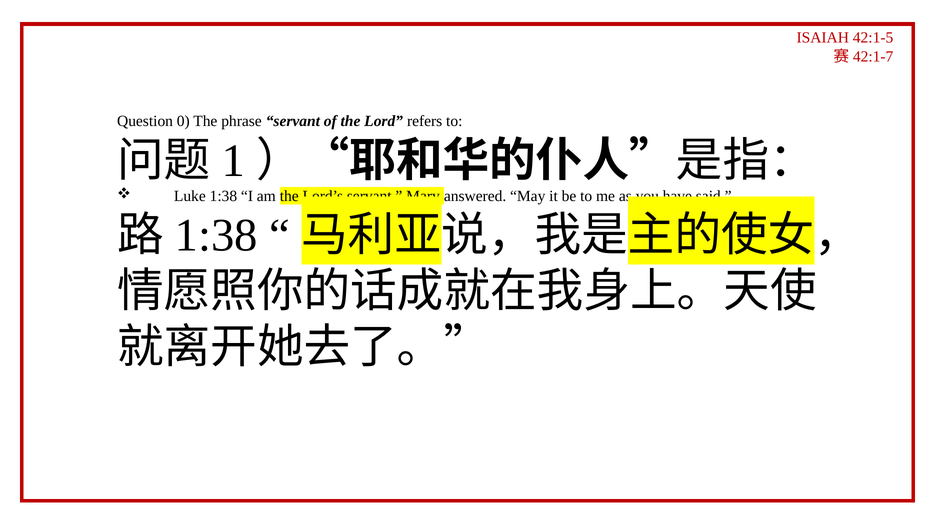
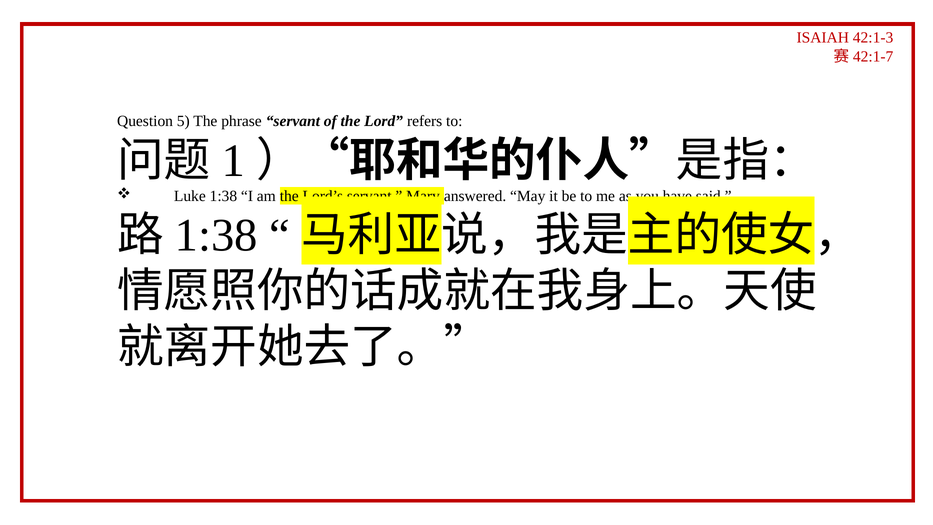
42:1-5: 42:1-5 -> 42:1-3
0: 0 -> 5
